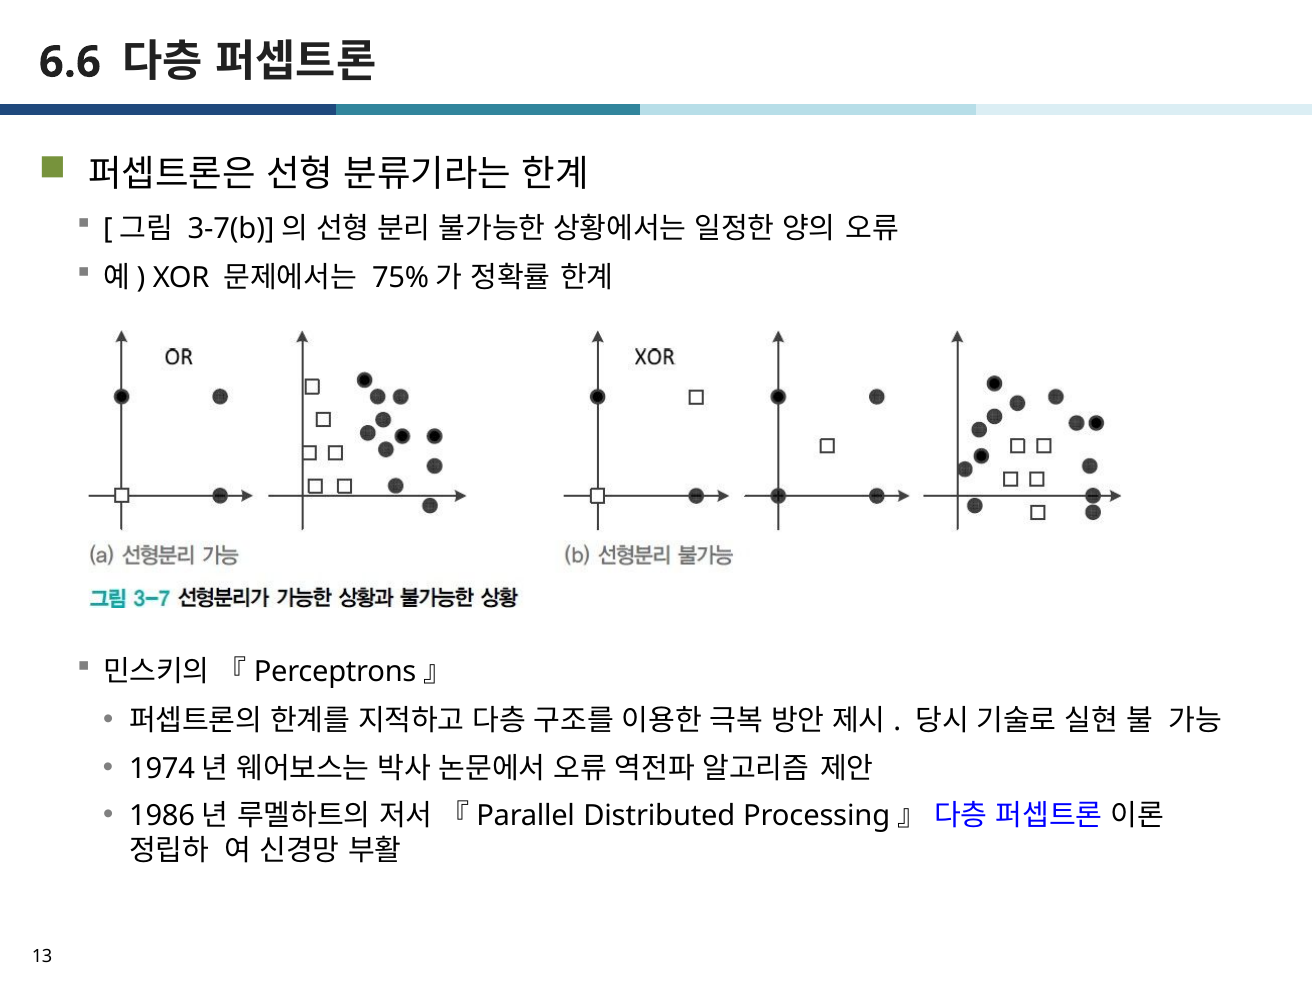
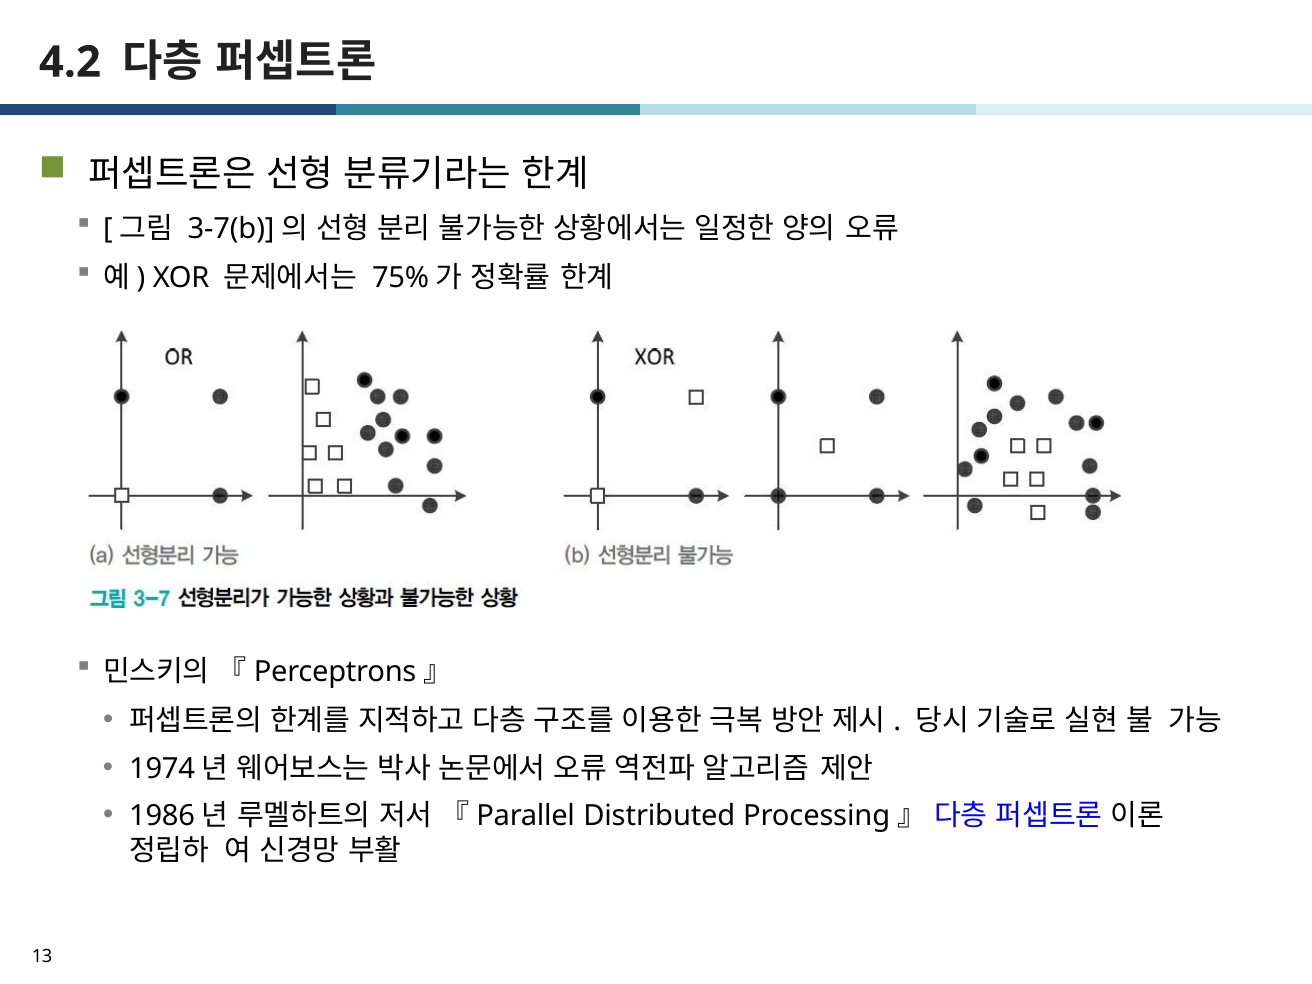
6.6: 6.6 -> 4.2
